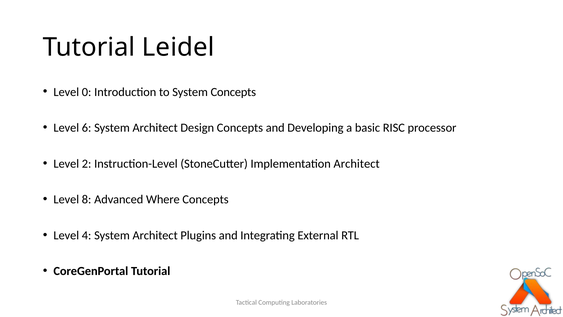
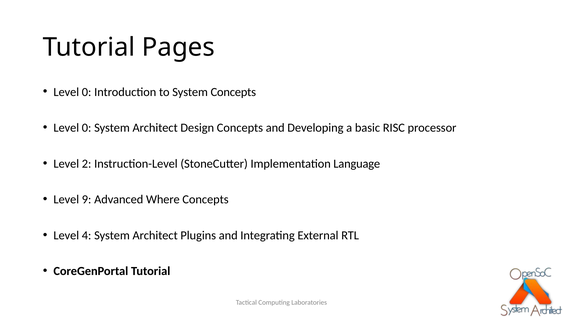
Leidel: Leidel -> Pages
6 at (87, 128): 6 -> 0
Implementation Architect: Architect -> Language
8: 8 -> 9
